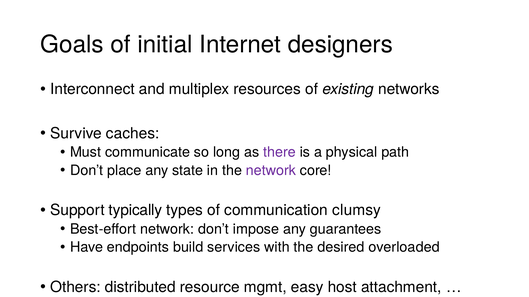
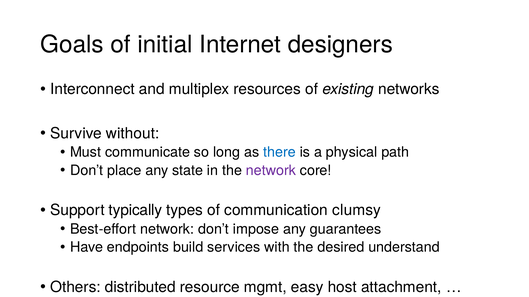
caches: caches -> without
there colour: purple -> blue
overloaded: overloaded -> understand
